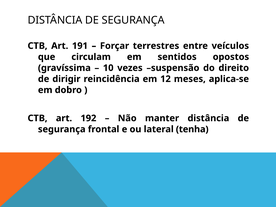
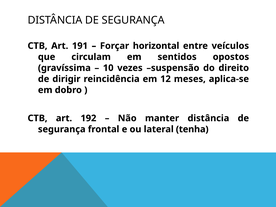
terrestres: terrestres -> horizontal
